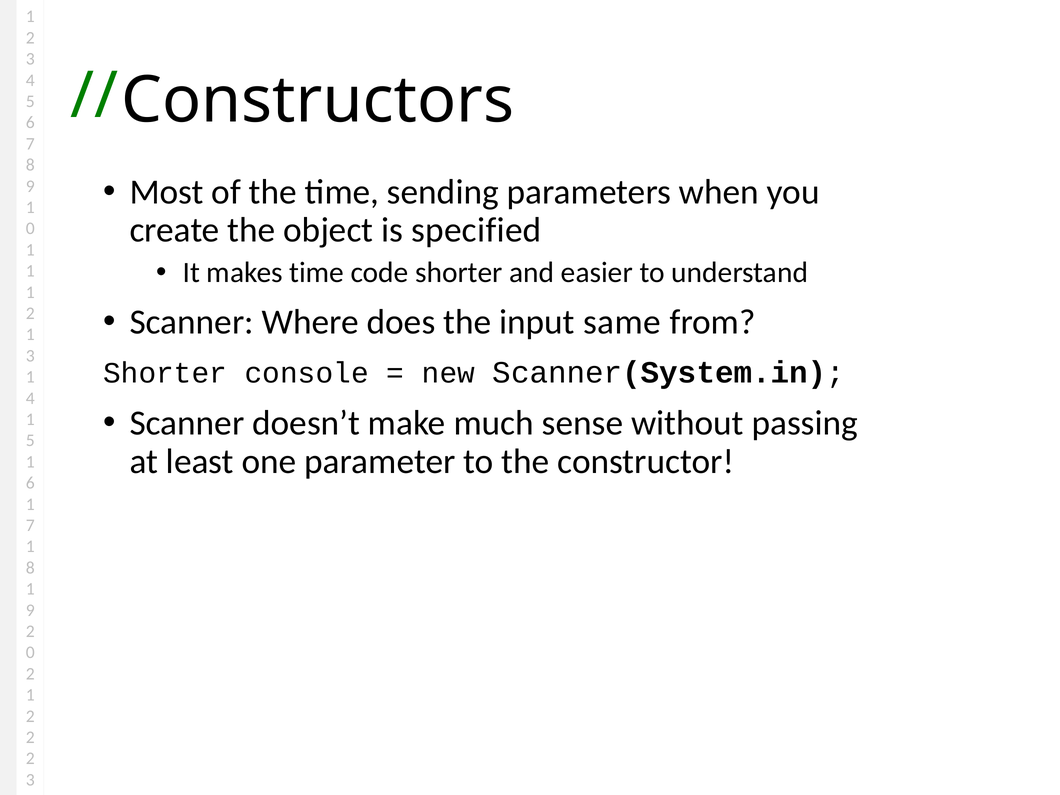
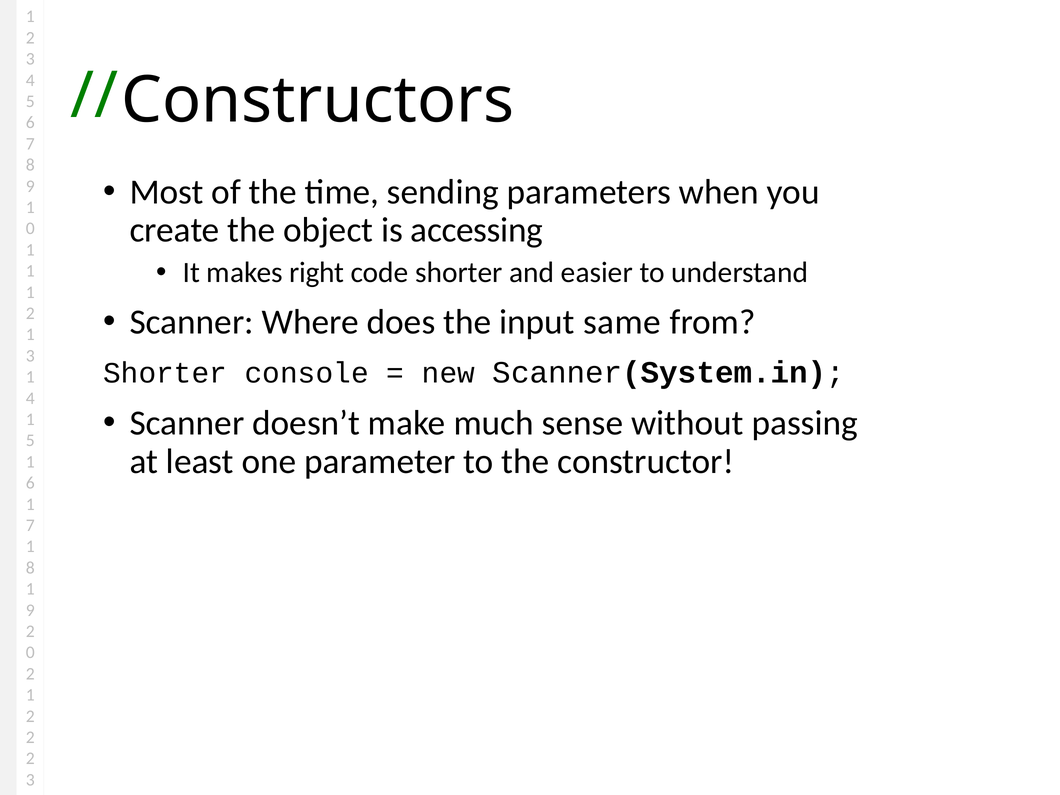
specified: specified -> accessing
makes time: time -> right
